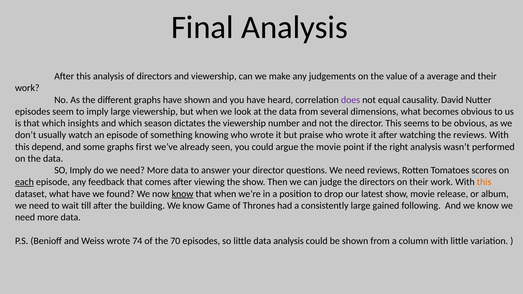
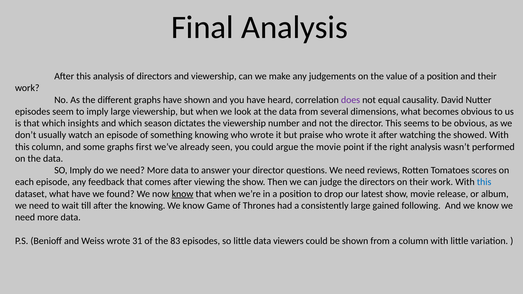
of a average: average -> position
the reviews: reviews -> showed
this depend: depend -> column
each underline: present -> none
this at (484, 182) colour: orange -> blue
the building: building -> knowing
74: 74 -> 31
70: 70 -> 83
data analysis: analysis -> viewers
